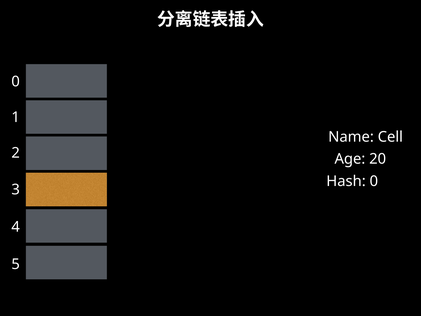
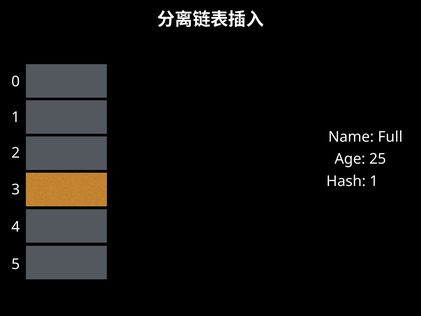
Cell: Cell -> Full
20: 20 -> 25
Hash 0: 0 -> 1
